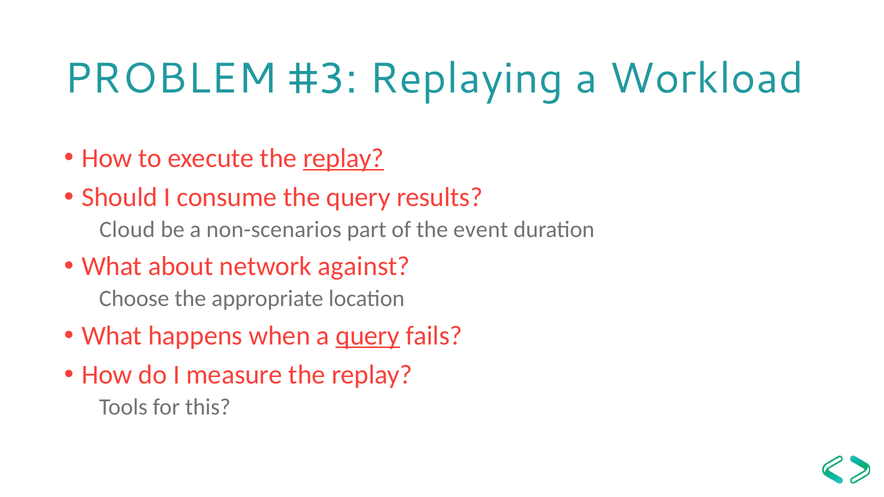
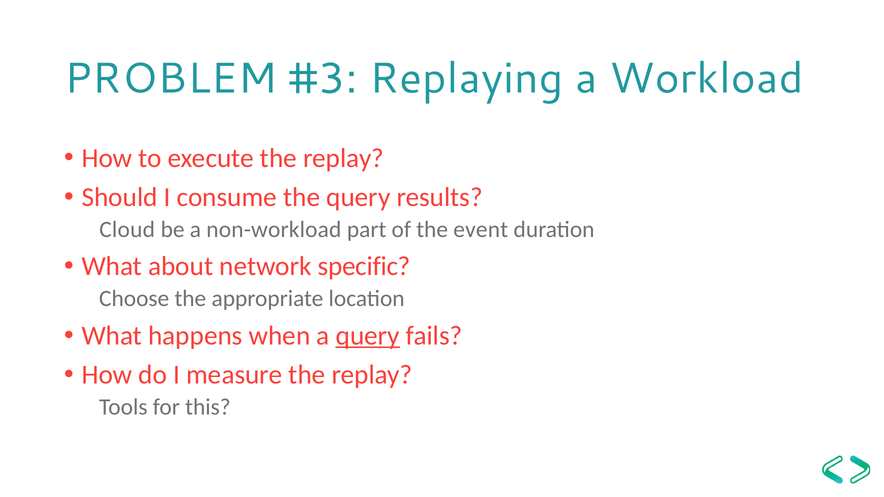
replay at (344, 158) underline: present -> none
non-scenarios: non-scenarios -> non-workload
against: against -> specific
